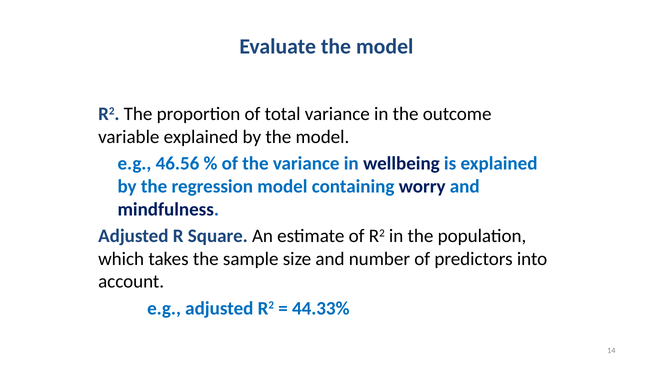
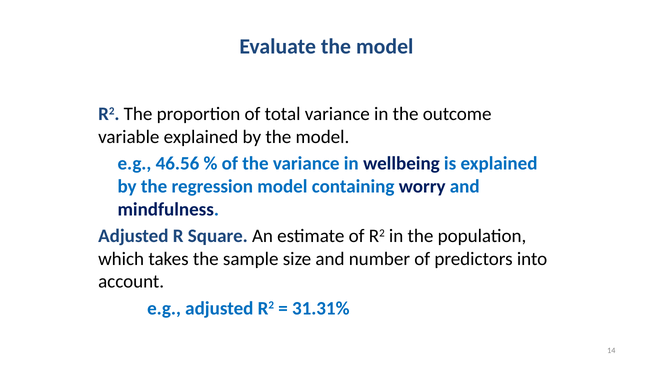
44.33%: 44.33% -> 31.31%
